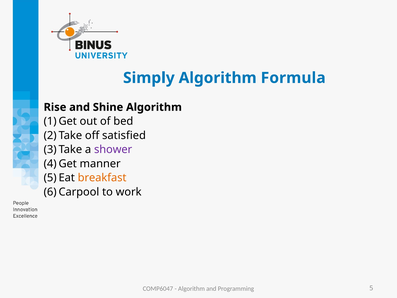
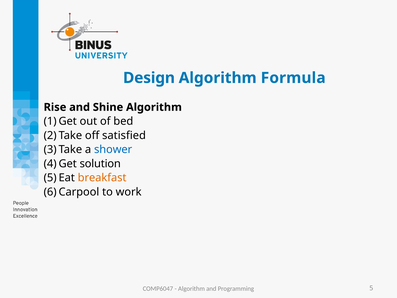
Simply: Simply -> Design
shower colour: purple -> blue
manner: manner -> solution
